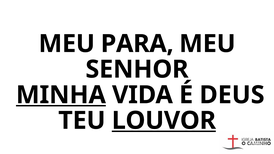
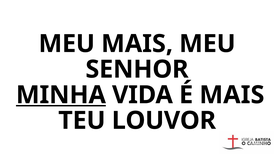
MEU PARA: PARA -> MAIS
É DEUS: DEUS -> MAIS
LOUVOR underline: present -> none
